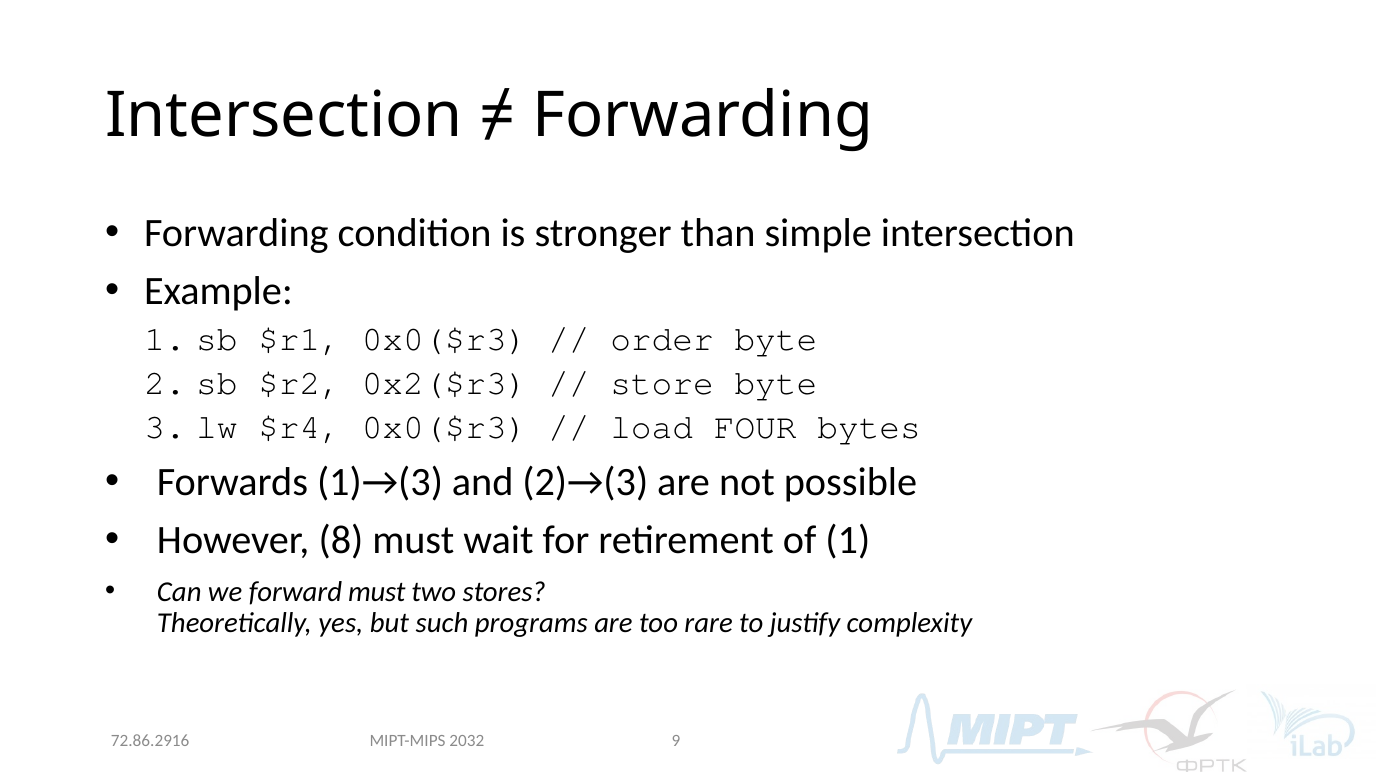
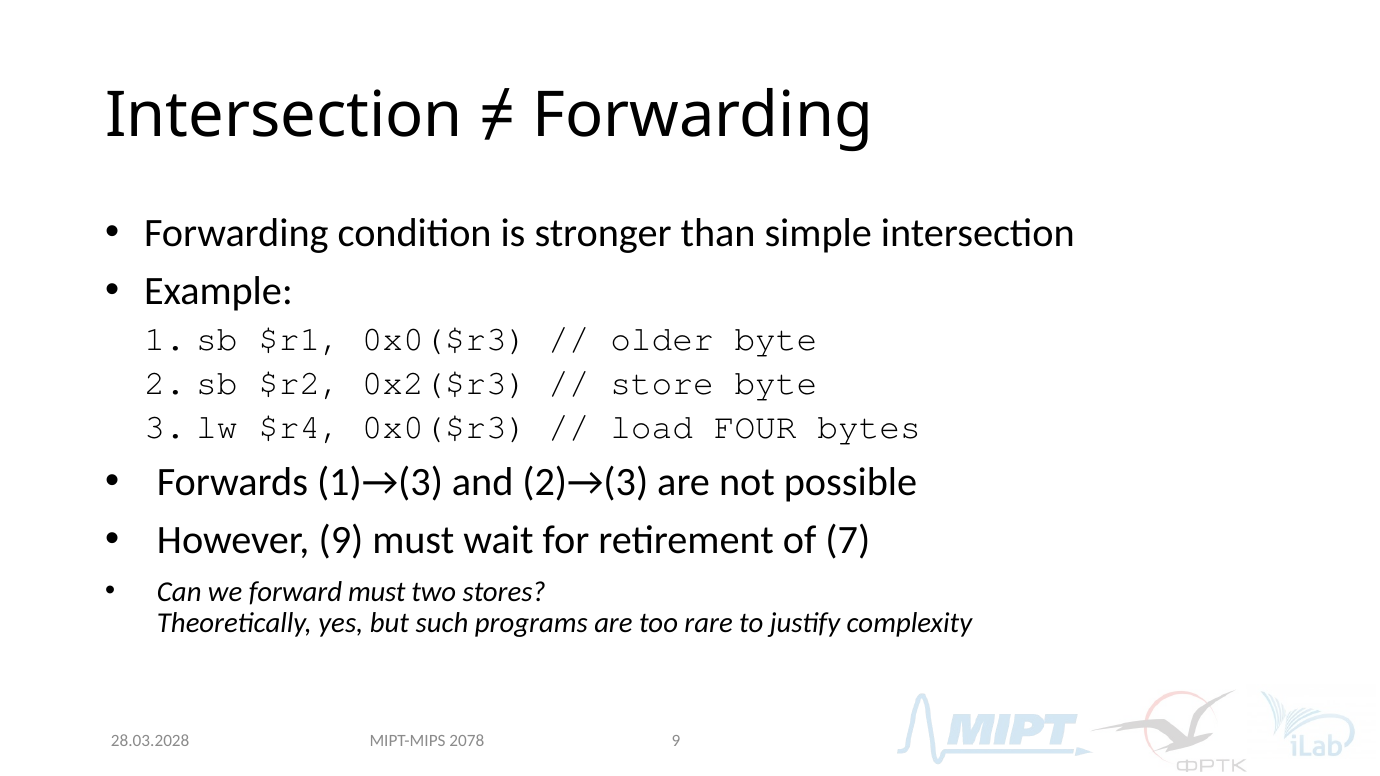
order: order -> older
However 8: 8 -> 9
of 1: 1 -> 7
72.86.2916: 72.86.2916 -> 28.03.2028
2032: 2032 -> 2078
